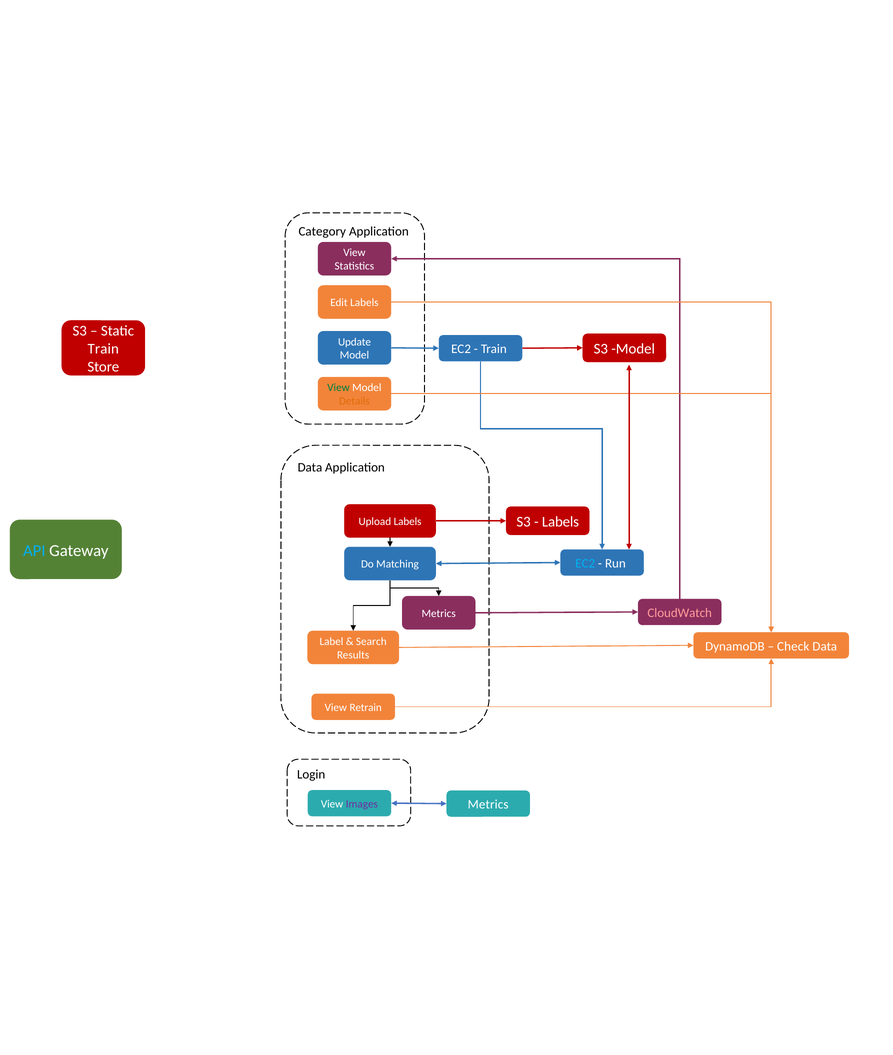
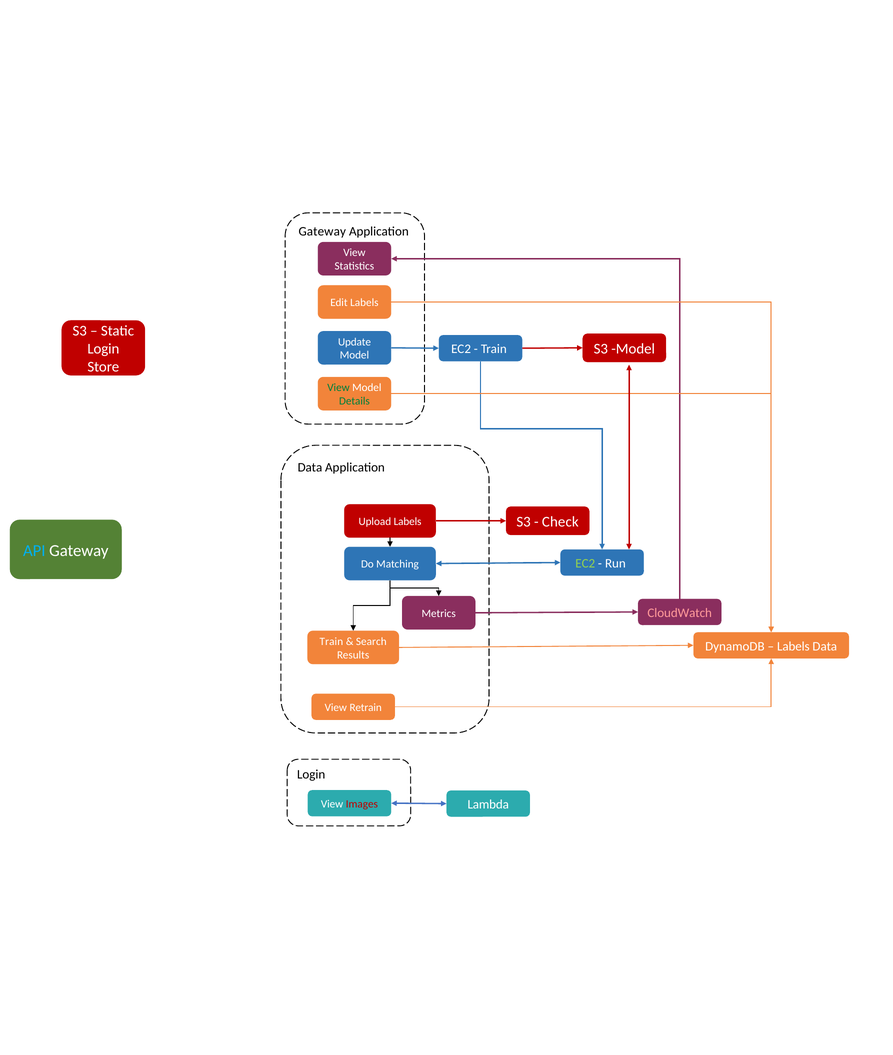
Category at (322, 232): Category -> Gateway
Train at (103, 349): Train -> Login
Details colour: orange -> green
Labels at (560, 522): Labels -> Check
EC2 at (585, 563) colour: light blue -> light green
Label at (331, 641): Label -> Train
Check at (793, 646): Check -> Labels
Metrics at (488, 804): Metrics -> Lambda
Images colour: purple -> red
